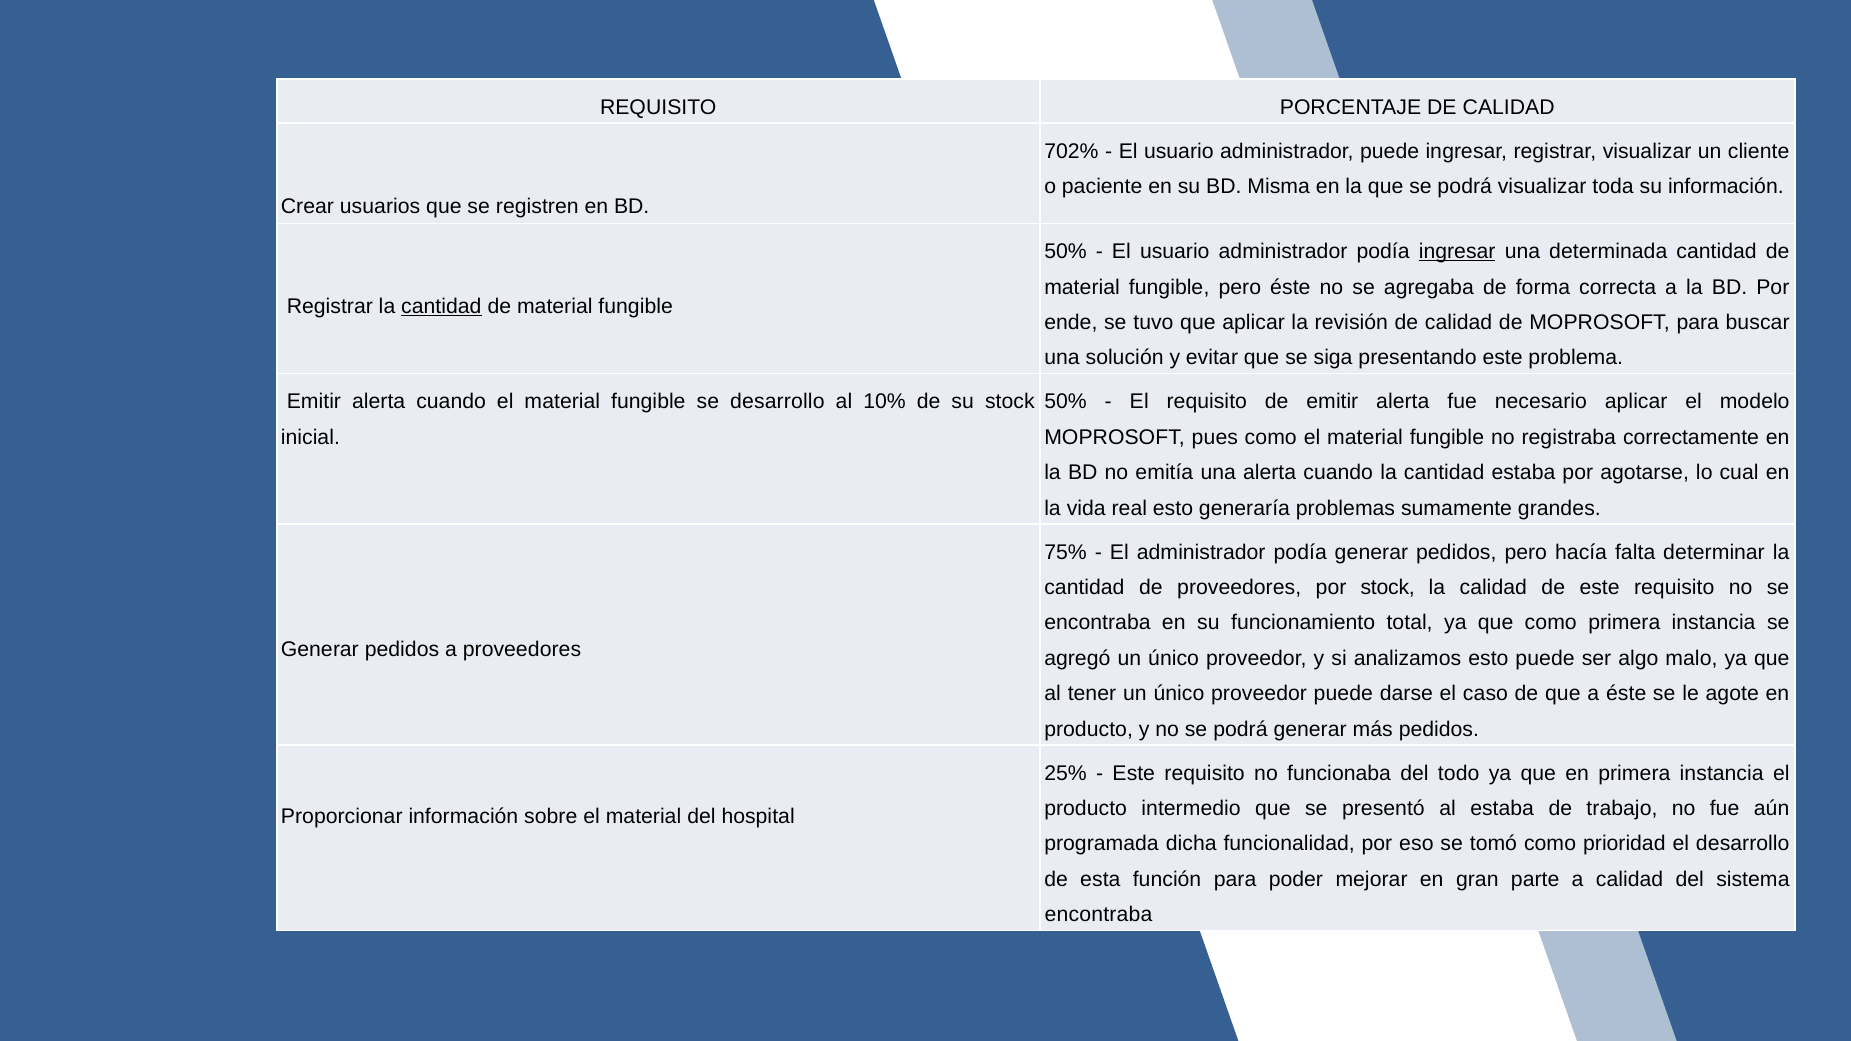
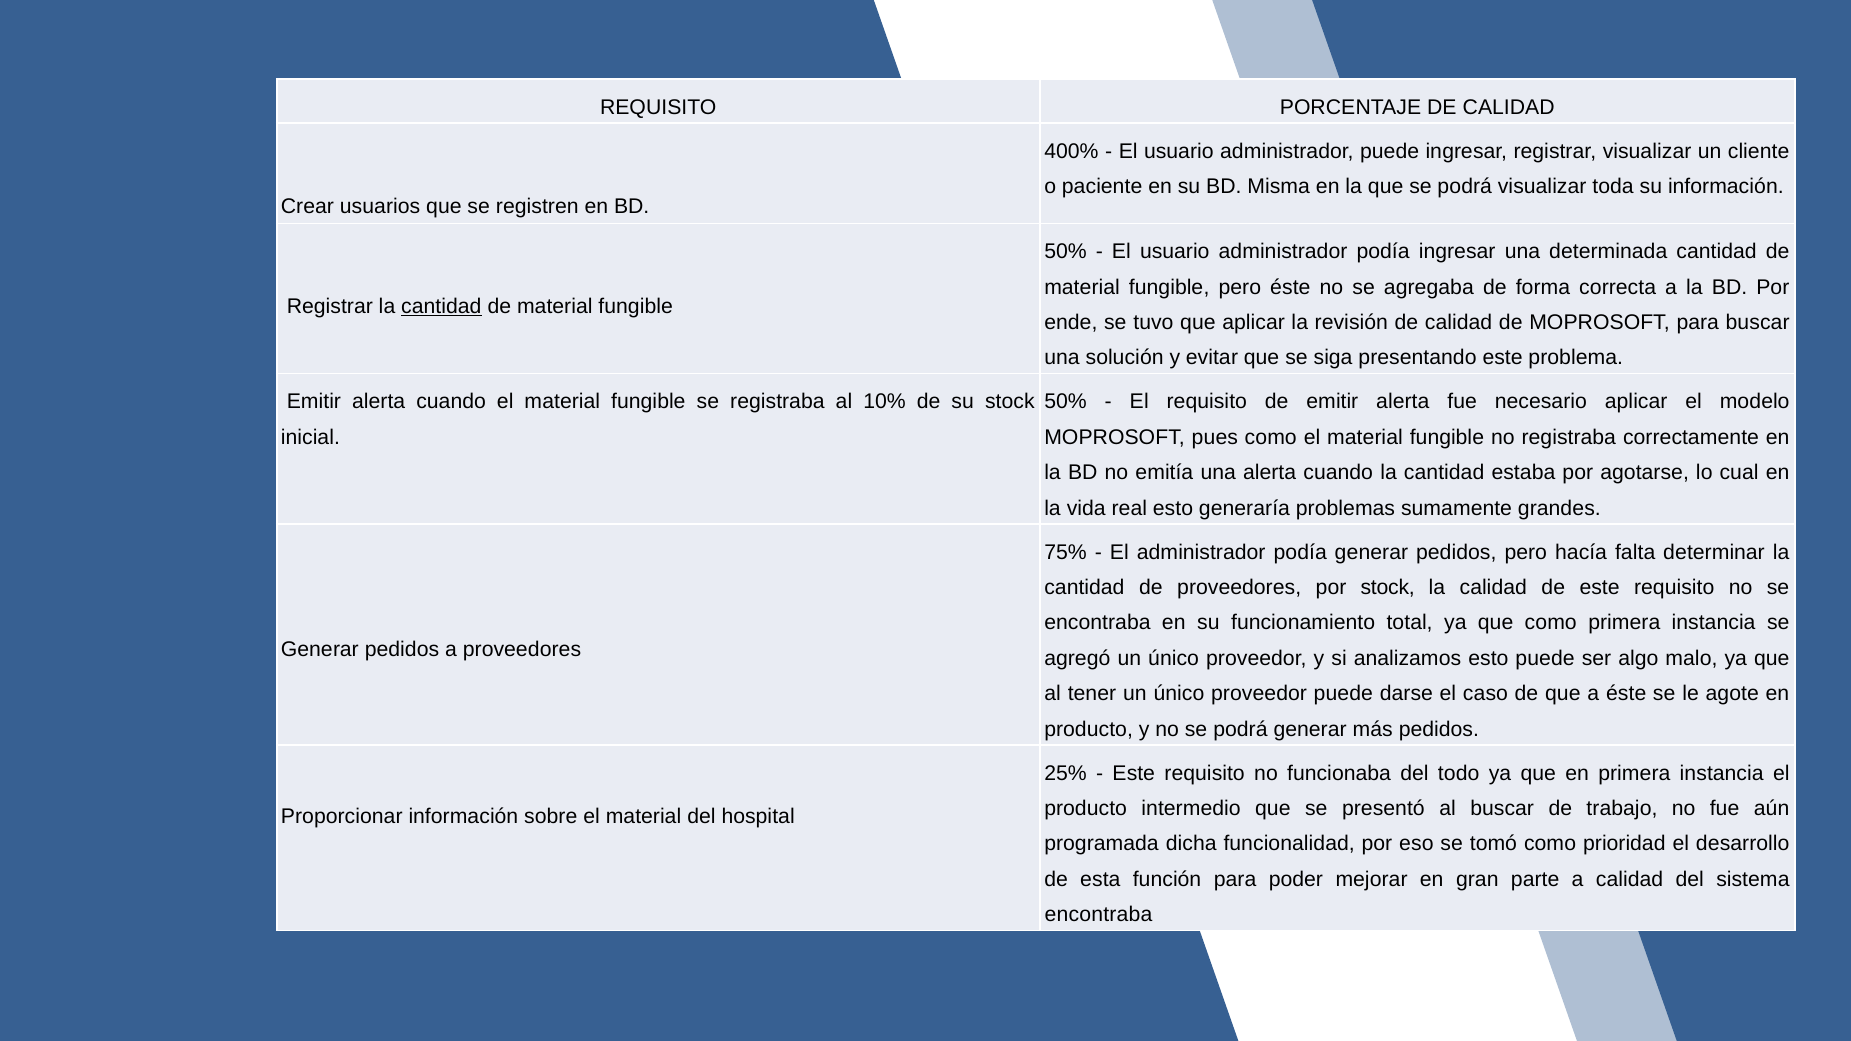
702%: 702% -> 400%
ingresar at (1457, 252) underline: present -> none
se desarrollo: desarrollo -> registraba
al estaba: estaba -> buscar
